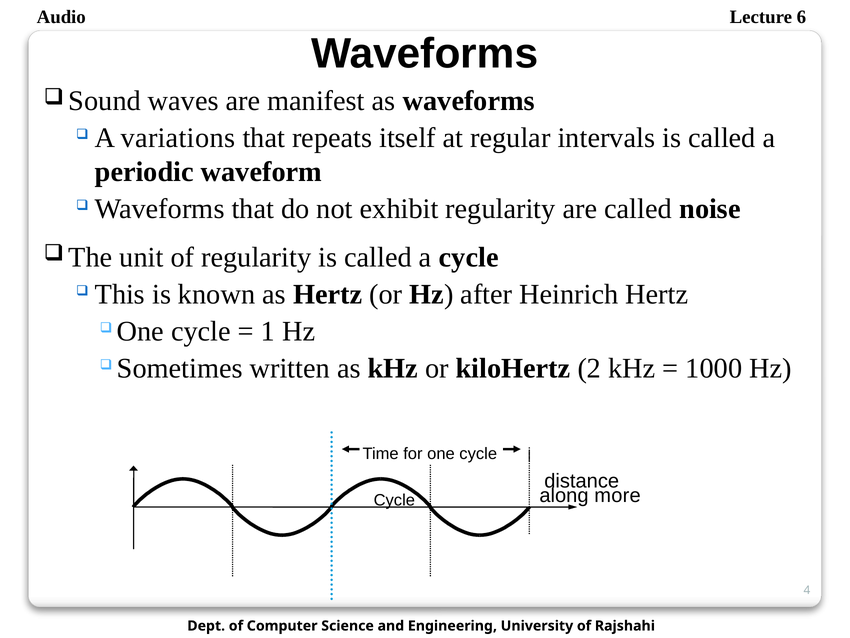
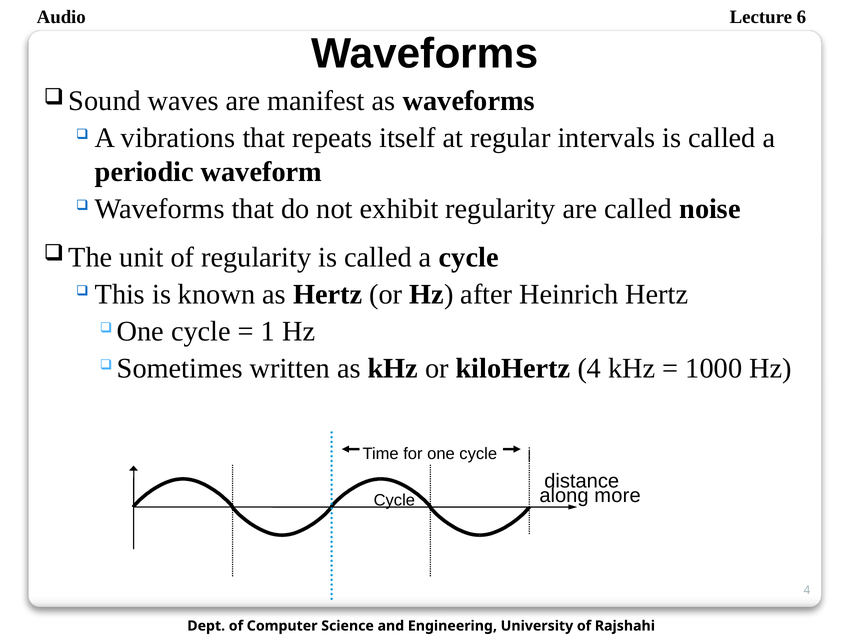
variations: variations -> vibrations
kiloHertz 2: 2 -> 4
